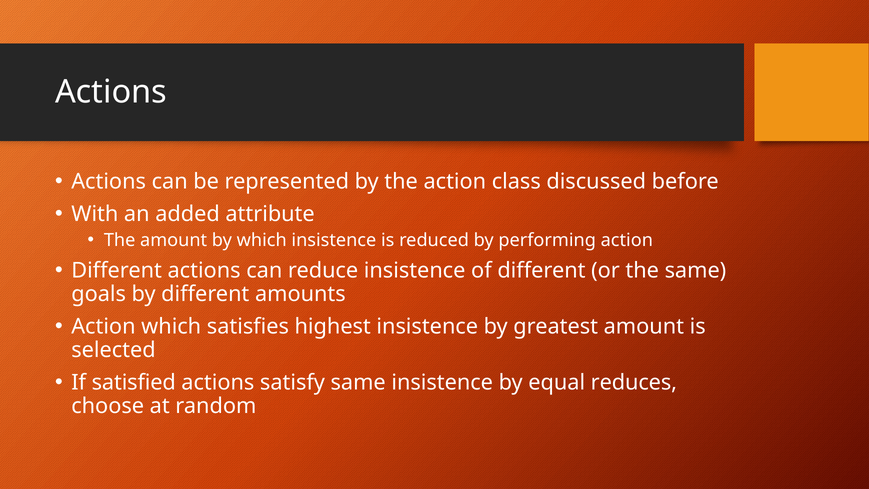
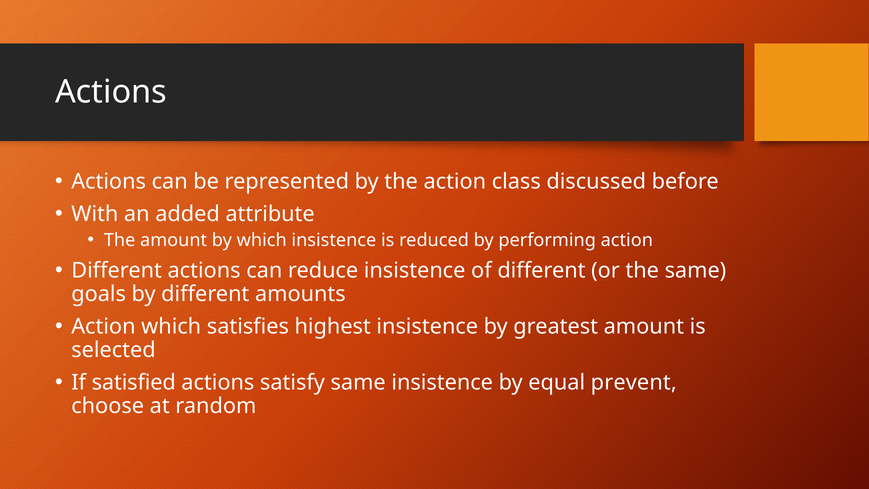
reduces: reduces -> prevent
